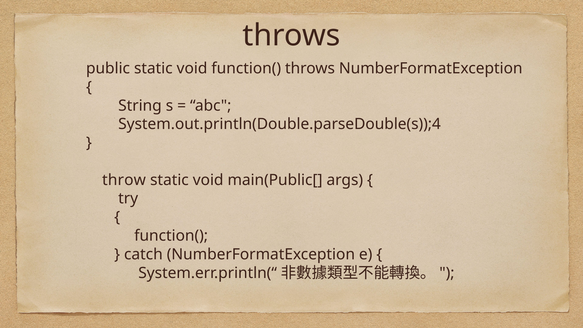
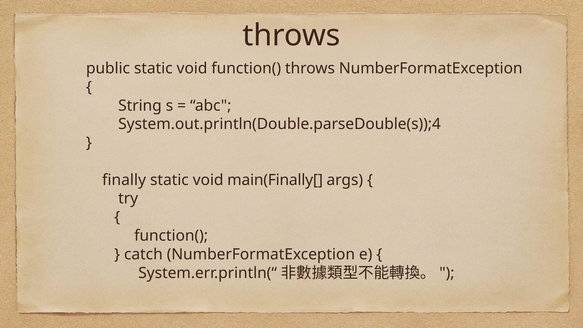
throw: throw -> finally
main(Public[: main(Public[ -> main(Finally[
